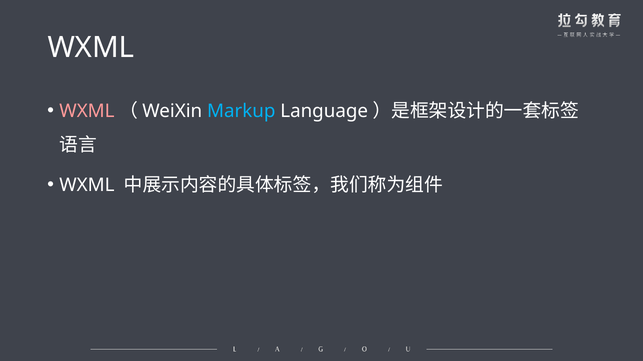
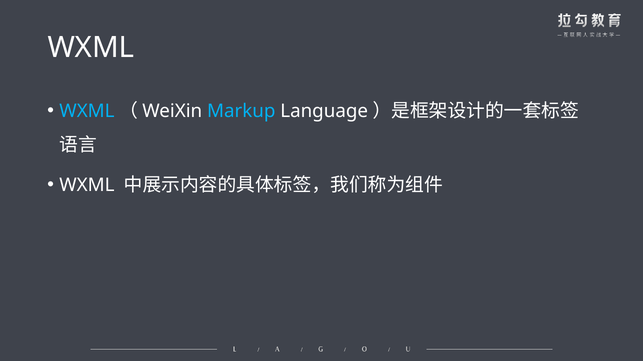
WXML at (87, 111) colour: pink -> light blue
